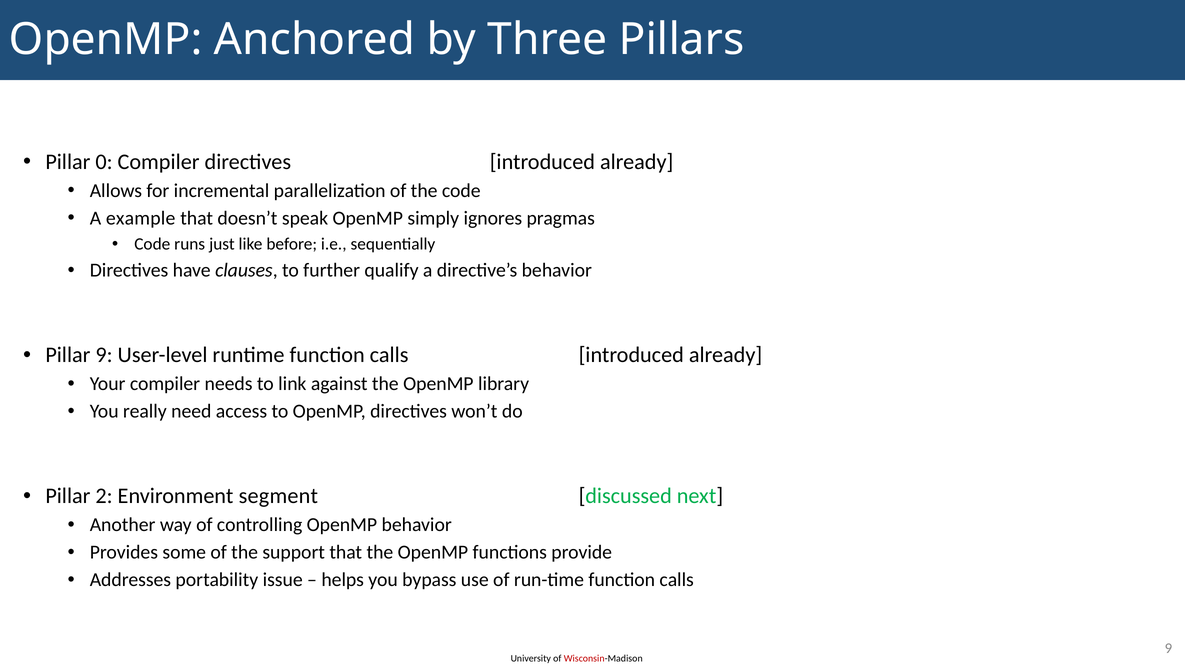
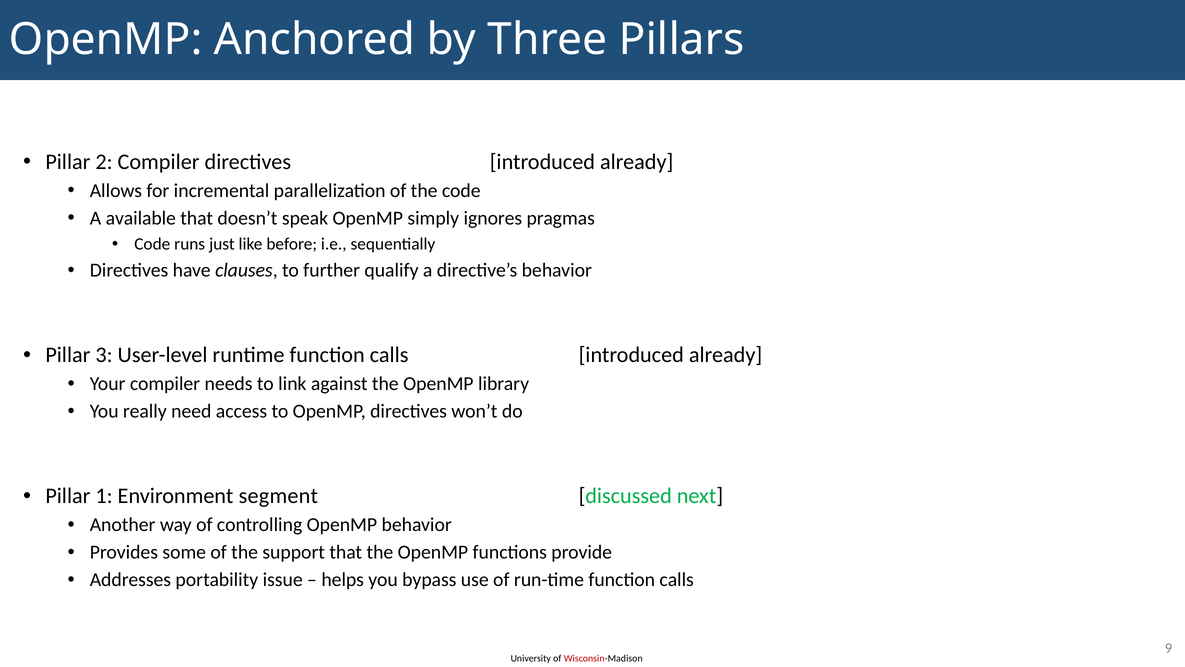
0: 0 -> 2
example: example -> available
Pillar 9: 9 -> 3
2: 2 -> 1
